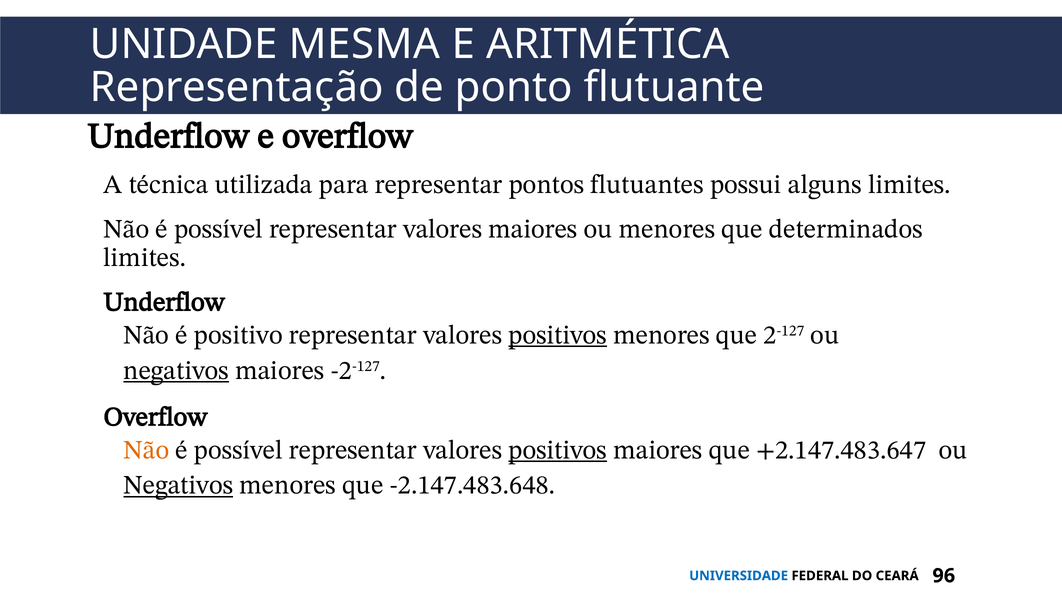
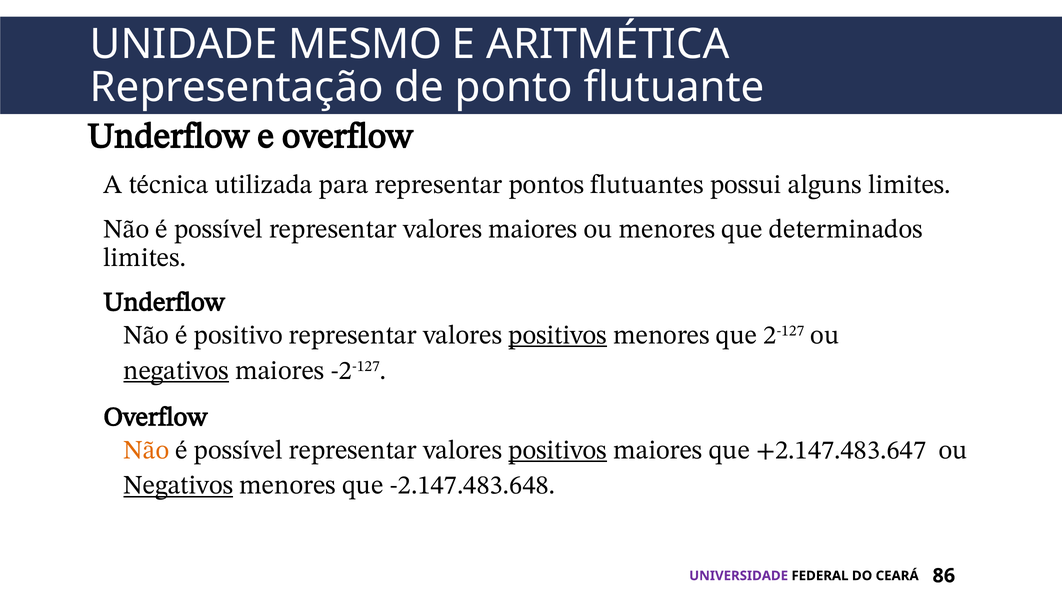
MESMA: MESMA -> MESMO
UNIVERSIDADE colour: blue -> purple
96: 96 -> 86
